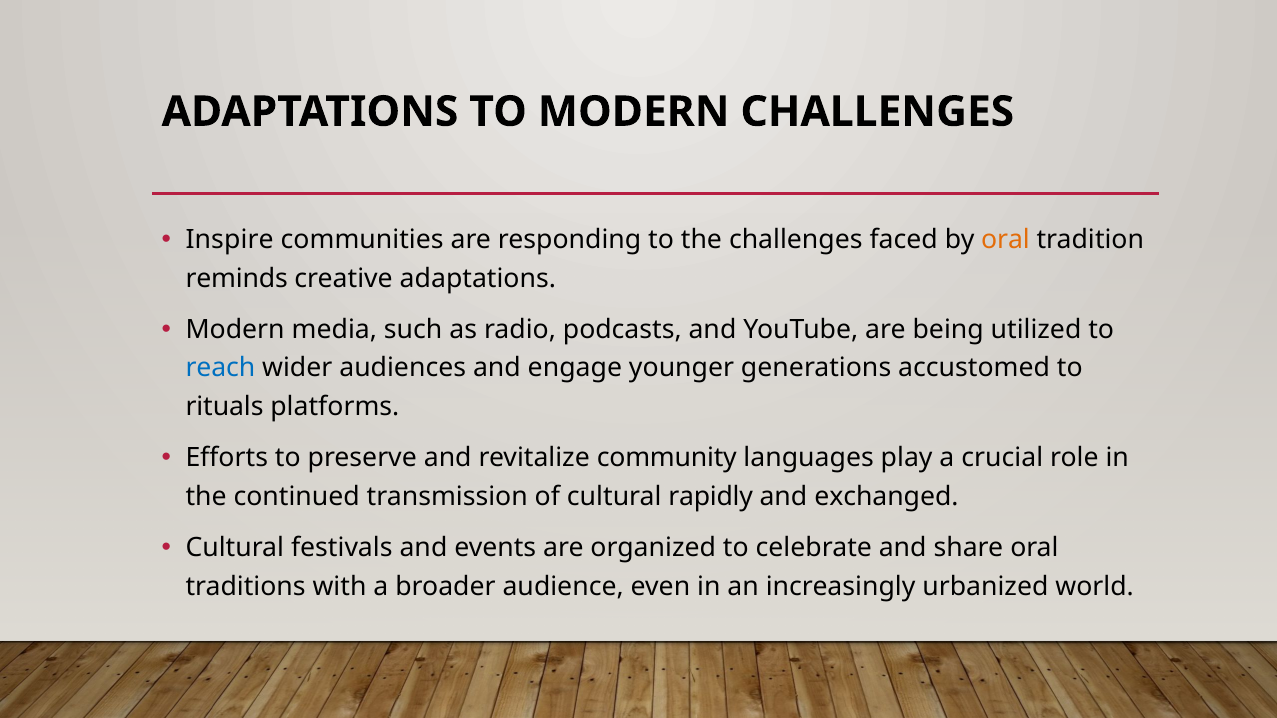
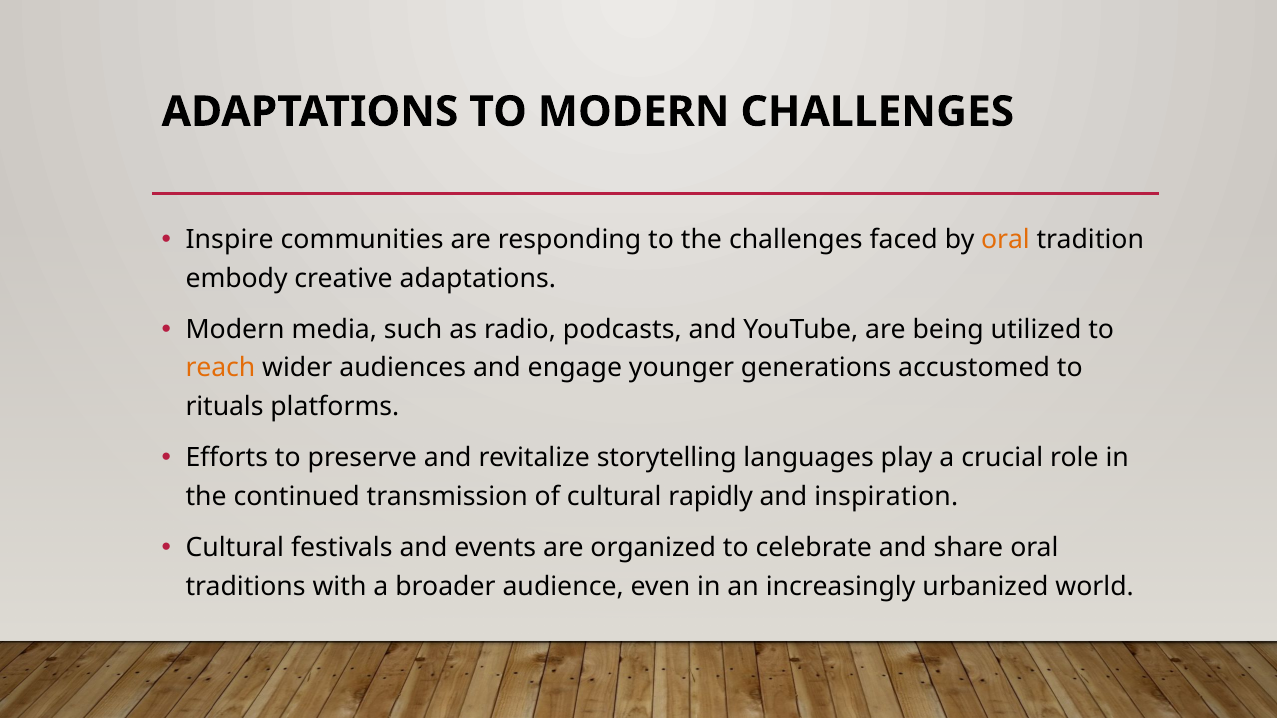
reminds: reminds -> embody
reach colour: blue -> orange
community: community -> storytelling
exchanged: exchanged -> inspiration
